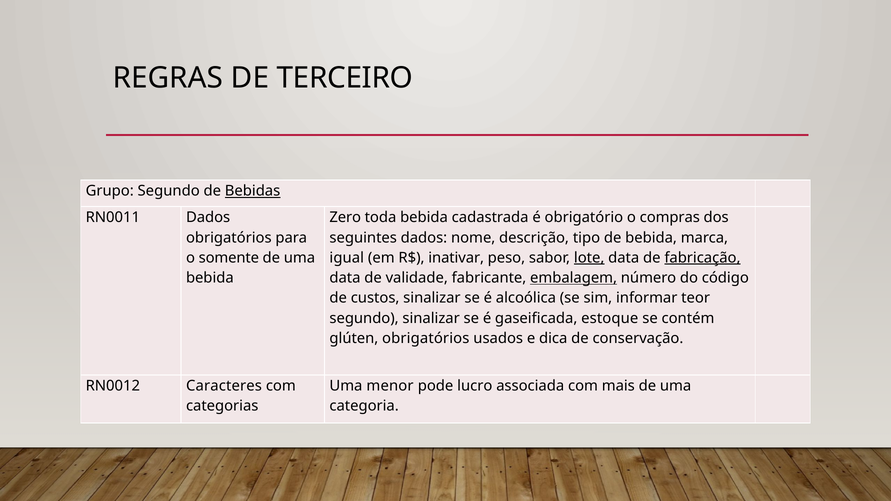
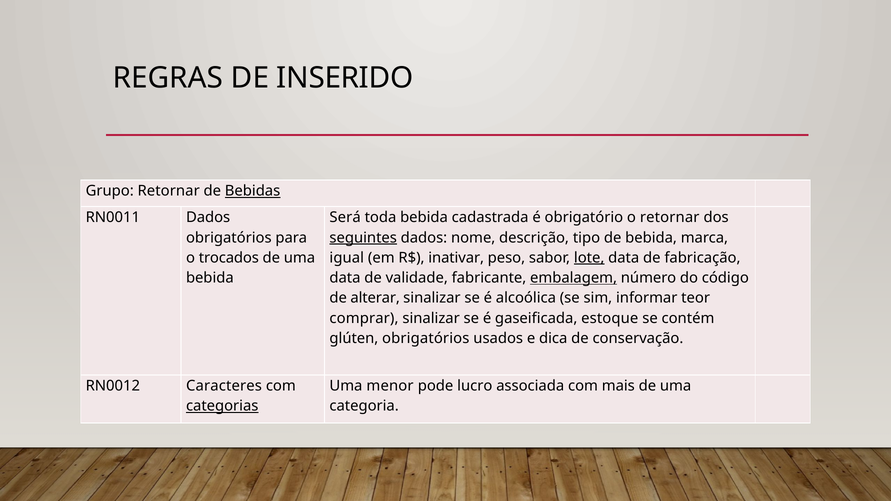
TERCEIRO: TERCEIRO -> INSERIDO
Grupo Segundo: Segundo -> Retornar
Zero: Zero -> Será
o compras: compras -> retornar
seguintes underline: none -> present
somente: somente -> trocados
fabricação underline: present -> none
custos: custos -> alterar
segundo at (364, 318): segundo -> comprar
categorias underline: none -> present
